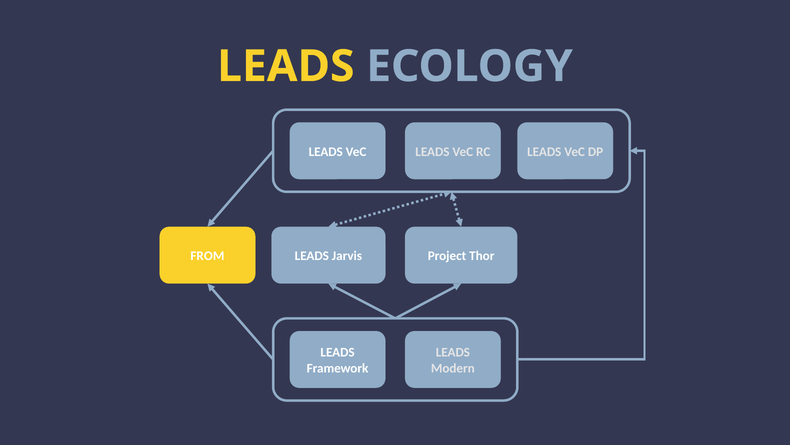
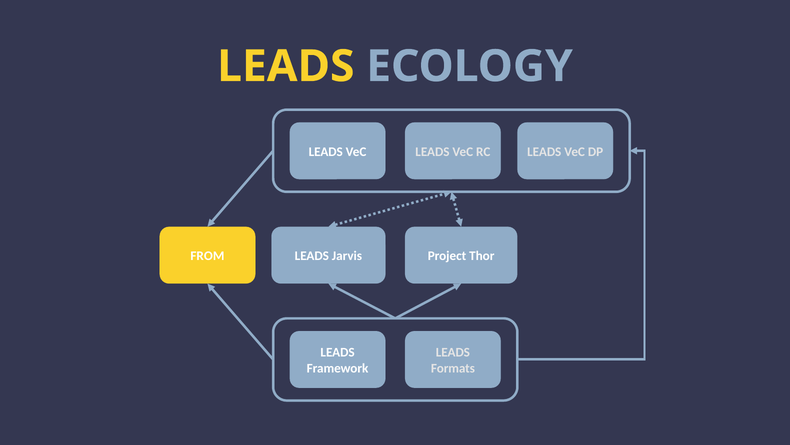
Modern: Modern -> Formats
